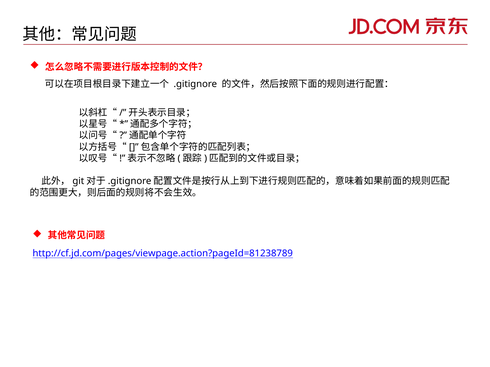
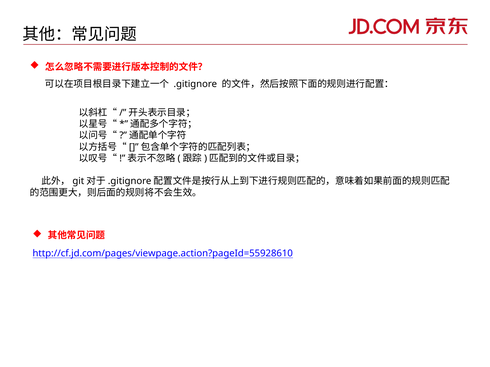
http://cf.jd.com/pages/viewpage.action?pageId=81238789: http://cf.jd.com/pages/viewpage.action?pageId=81238789 -> http://cf.jd.com/pages/viewpage.action?pageId=55928610
